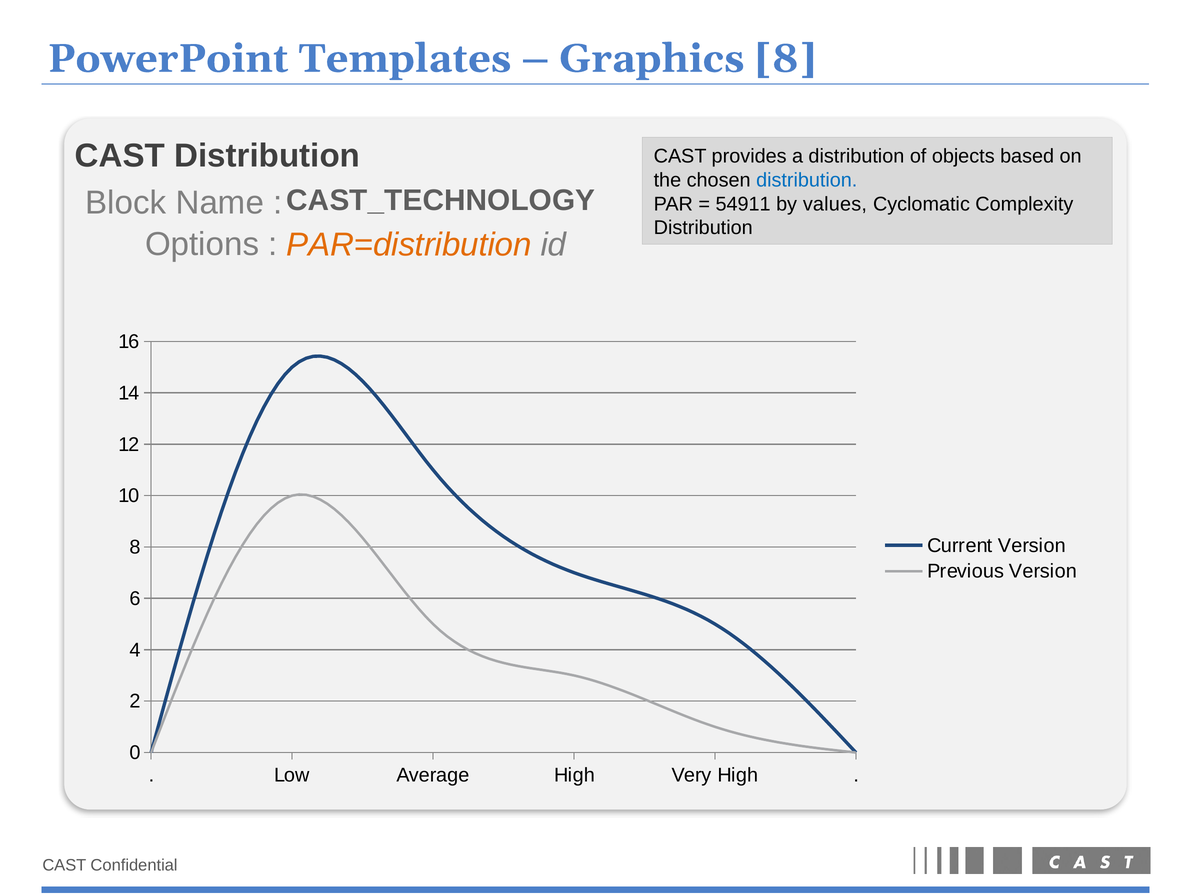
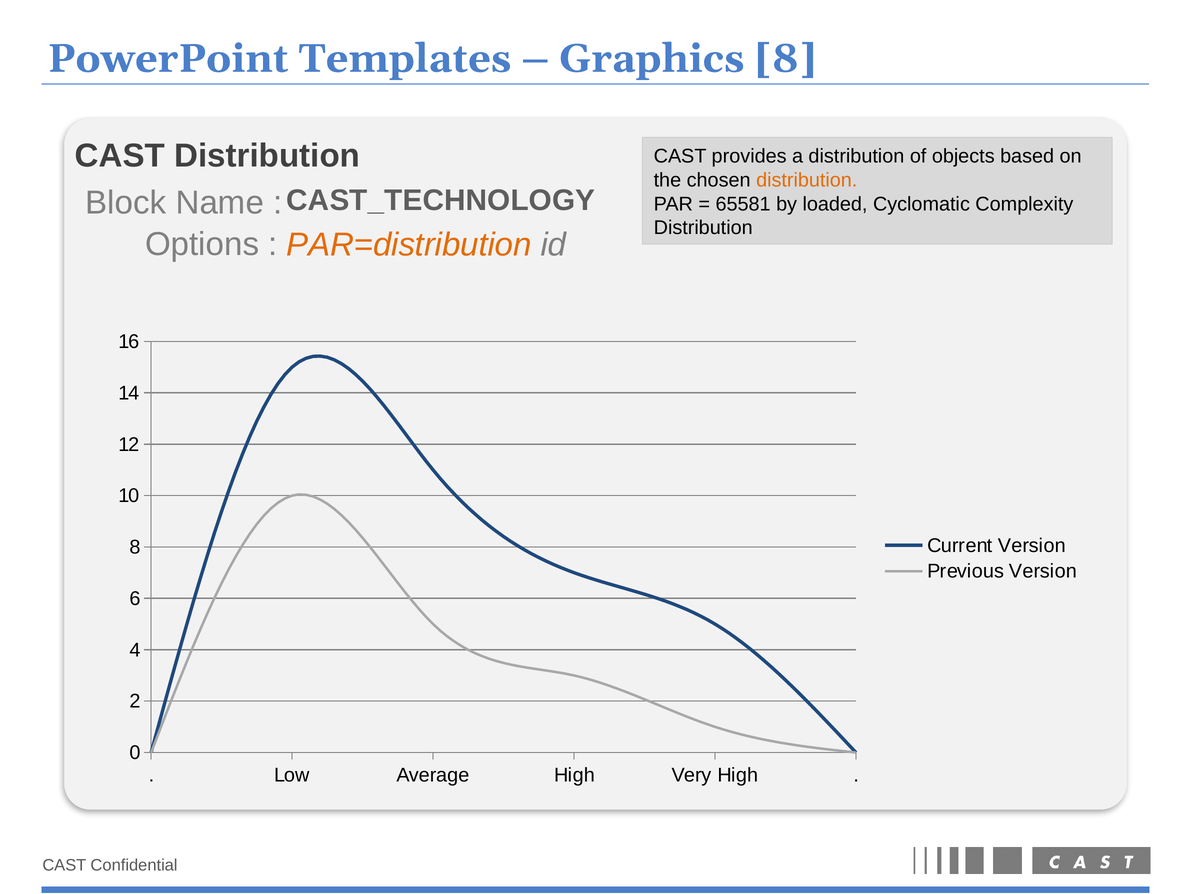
distribution at (807, 180) colour: blue -> orange
54911: 54911 -> 65581
values: values -> loaded
